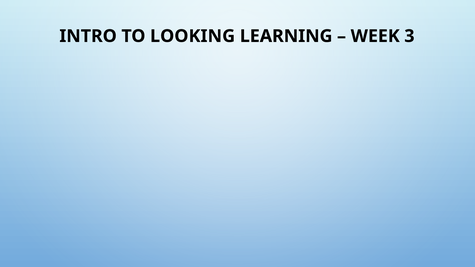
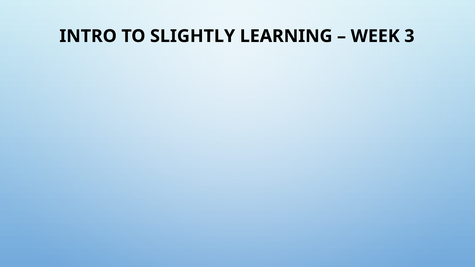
LOOKING: LOOKING -> SLIGHTLY
